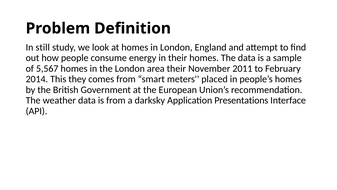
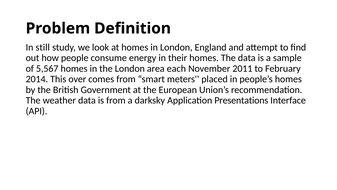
area their: their -> each
they: they -> over
